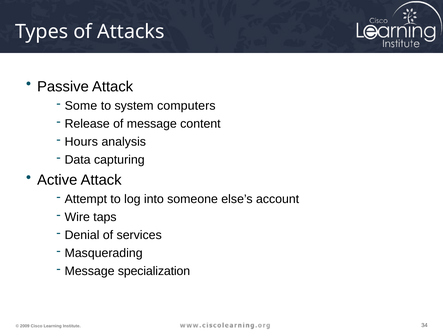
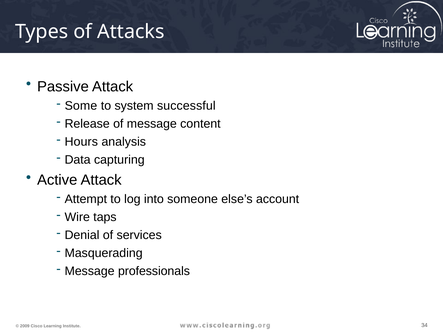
computers: computers -> successful
specialization: specialization -> professionals
